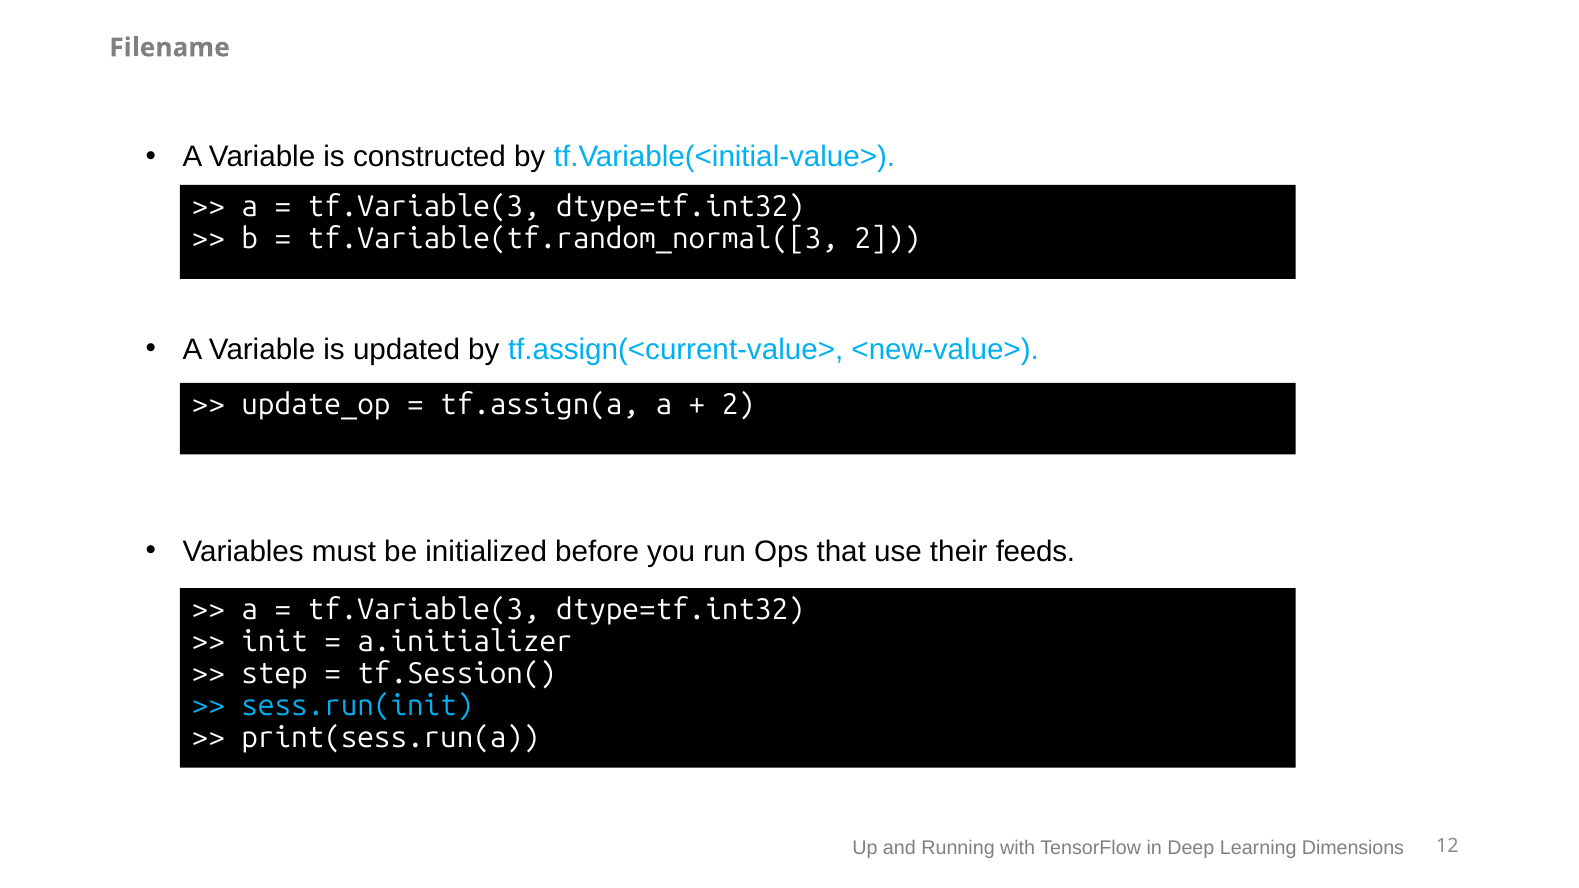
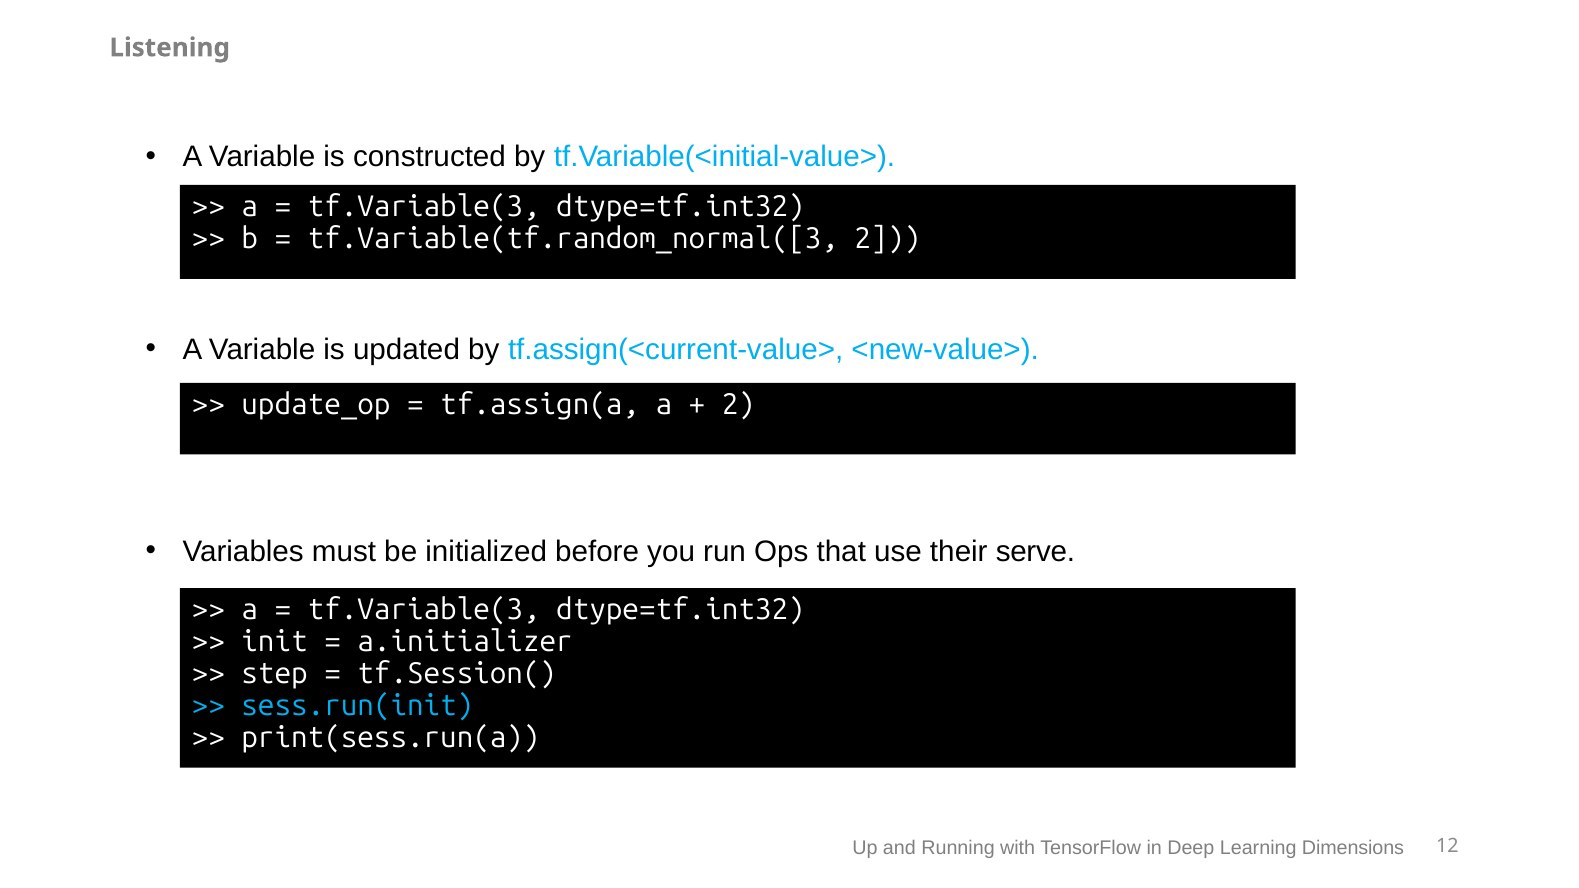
Filename: Filename -> Listening
feeds: feeds -> serve
